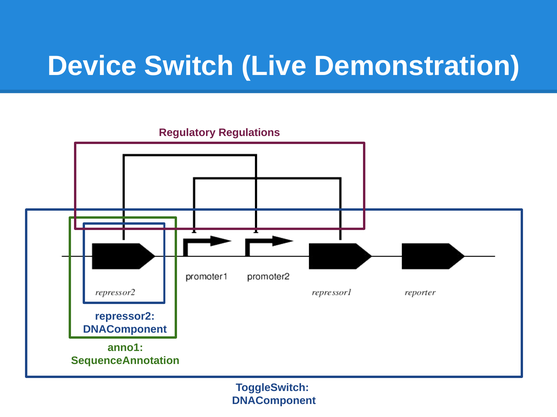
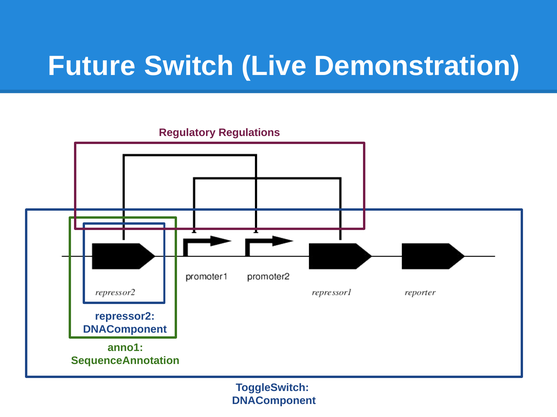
Device: Device -> Future
